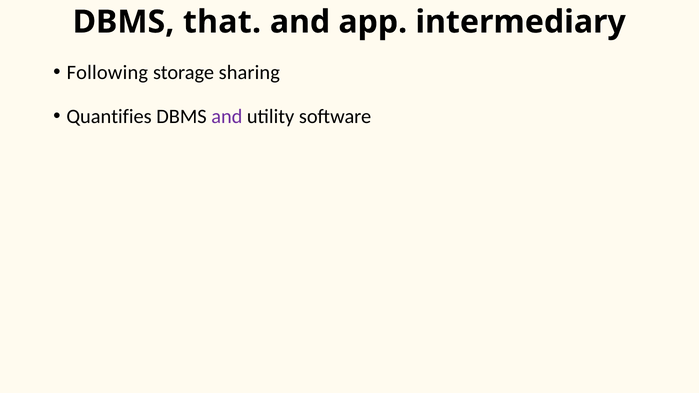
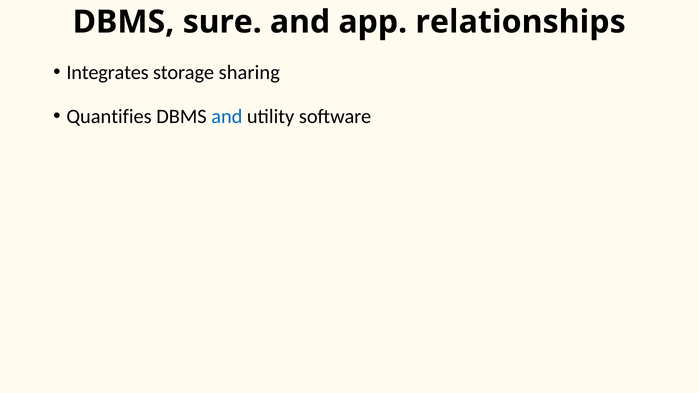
that: that -> sure
intermediary: intermediary -> relationships
Following: Following -> Integrates
and at (227, 117) colour: purple -> blue
